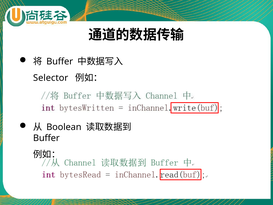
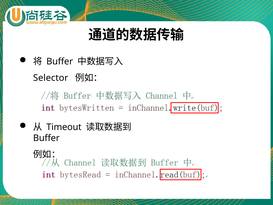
Boolean: Boolean -> Timeout
